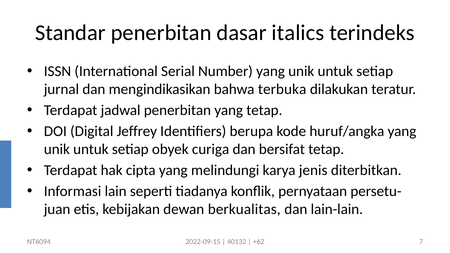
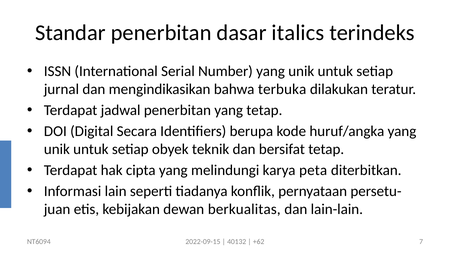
Jeffrey: Jeffrey -> Secara
curiga: curiga -> teknik
jenis: jenis -> peta
